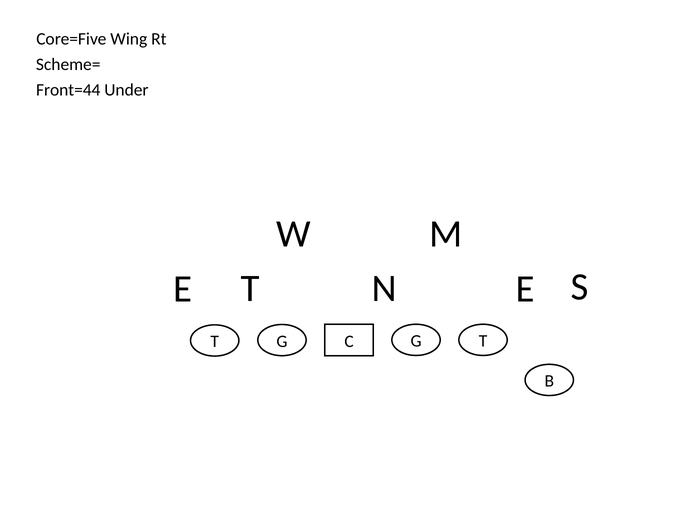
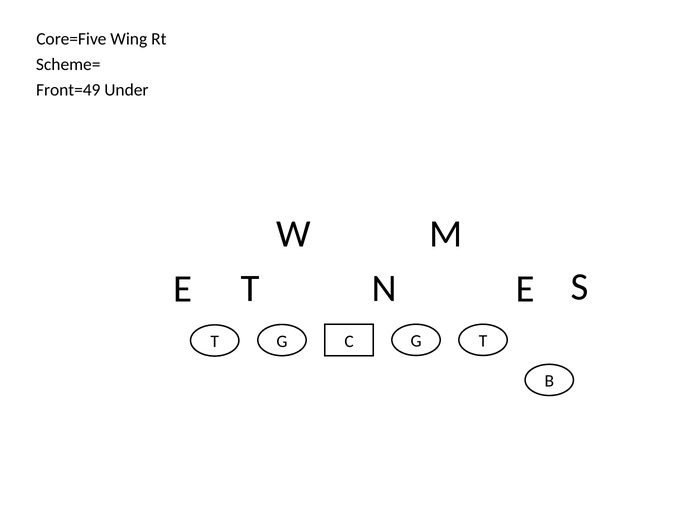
Front=44: Front=44 -> Front=49
